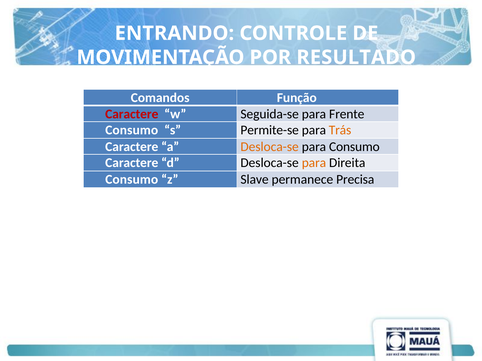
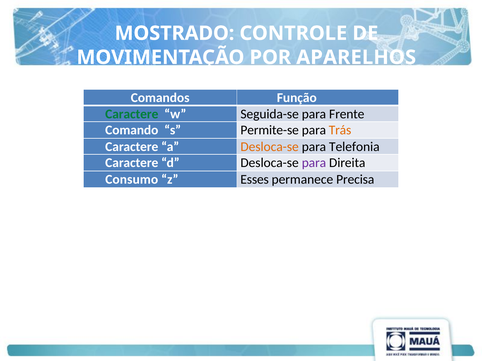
ENTRANDO: ENTRANDO -> MOSTRADO
RESULTADO: RESULTADO -> APARELHOS
Caractere at (132, 114) colour: red -> green
Consumo at (132, 130): Consumo -> Comando
para Consumo: Consumo -> Telefonia
para at (314, 163) colour: orange -> purple
Slave: Slave -> Esses
